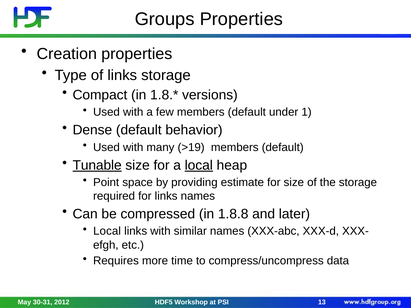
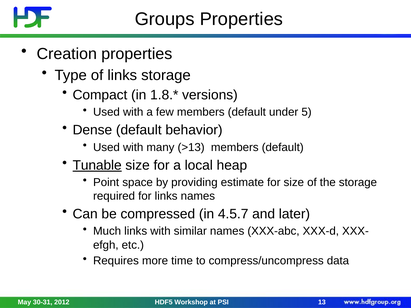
1: 1 -> 5
>19: >19 -> >13
local at (199, 165) underline: present -> none
1.8.8: 1.8.8 -> 4.5.7
Local at (107, 231): Local -> Much
